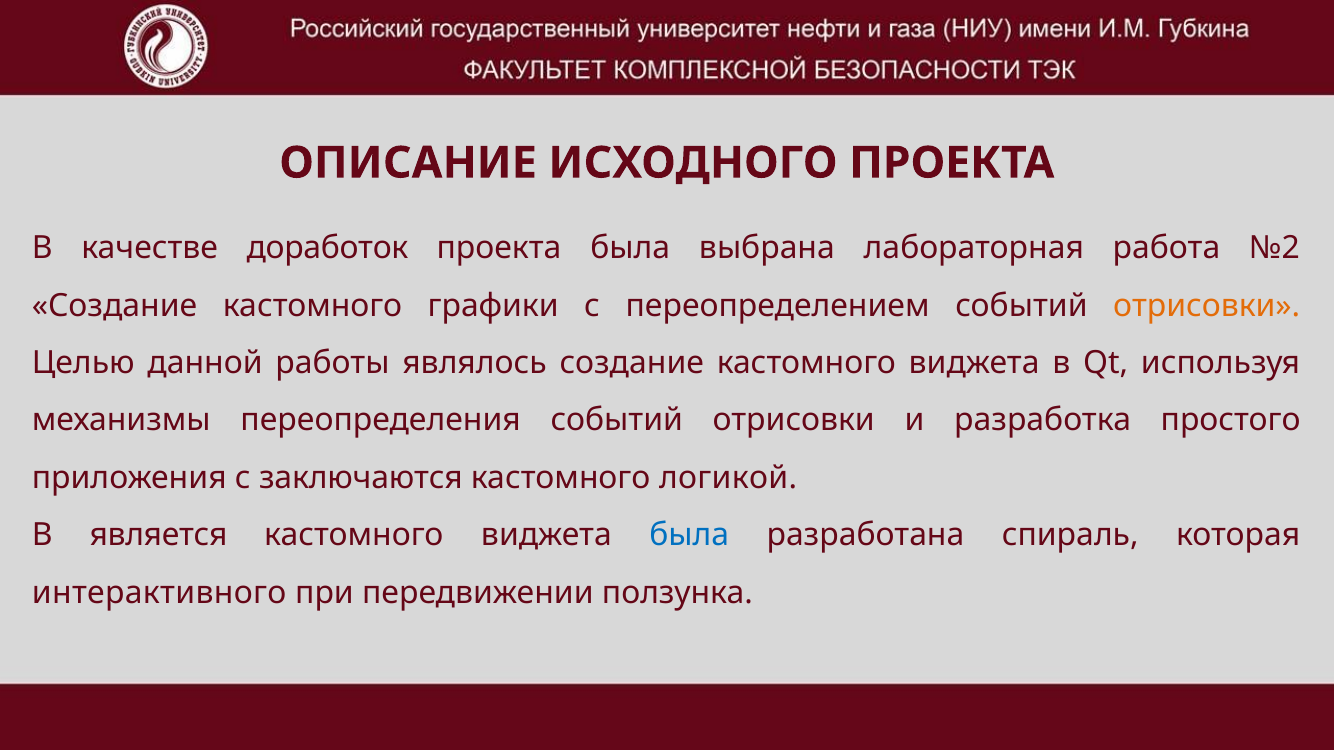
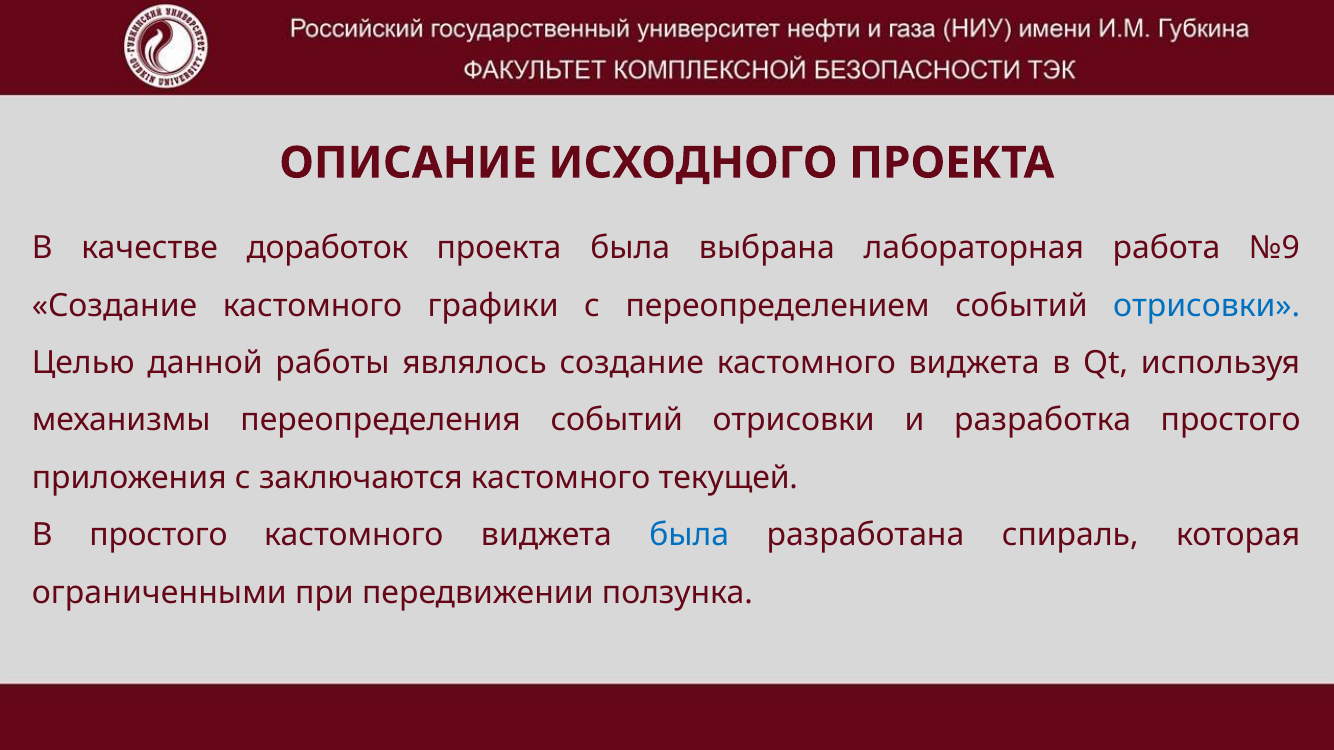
№2: №2 -> №9
отрисовки at (1207, 306) colour: orange -> blue
логикой: логикой -> текущей
В является: является -> простого
интерактивного: интерактивного -> ограниченными
